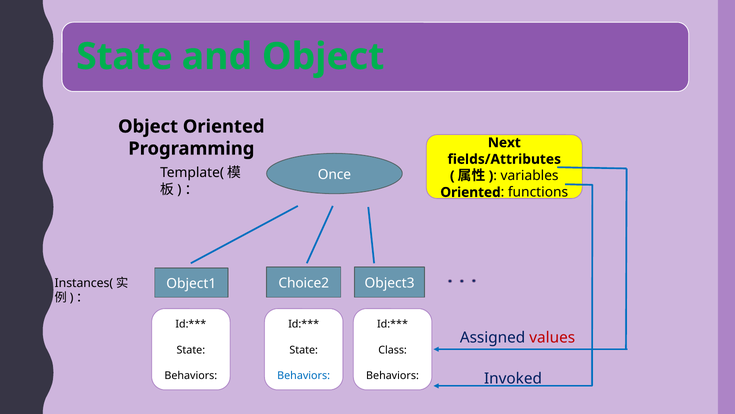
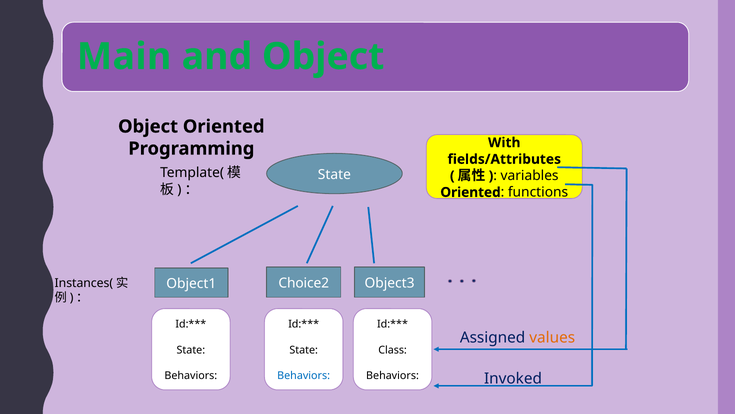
State at (124, 57): State -> Main
Next: Next -> With
Once at (334, 174): Once -> State
values colour: red -> orange
